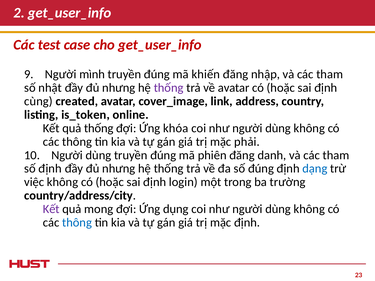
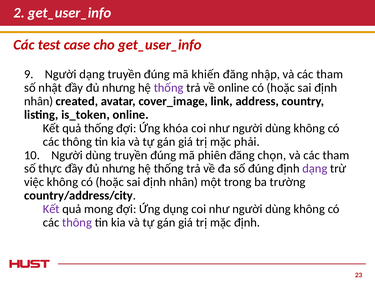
Người mình: mình -> dạng
về avatar: avatar -> online
cùng at (38, 101): cùng -> nhân
danh: danh -> chọn
số định: định -> thực
dạng at (315, 169) colour: blue -> purple
login at (183, 182): login -> nhân
thông at (77, 223) colour: blue -> purple
